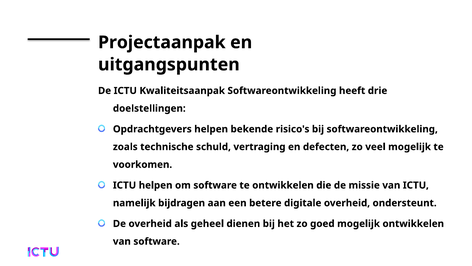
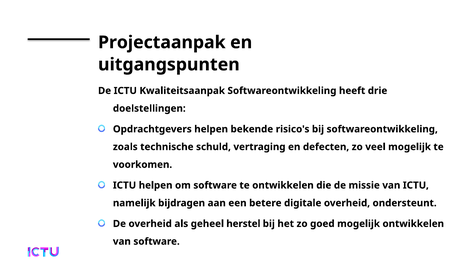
dienen: dienen -> herstel
